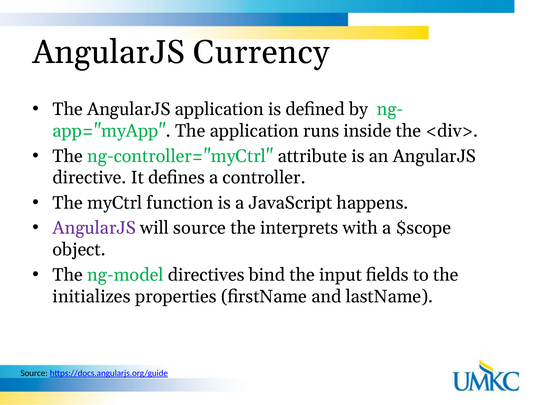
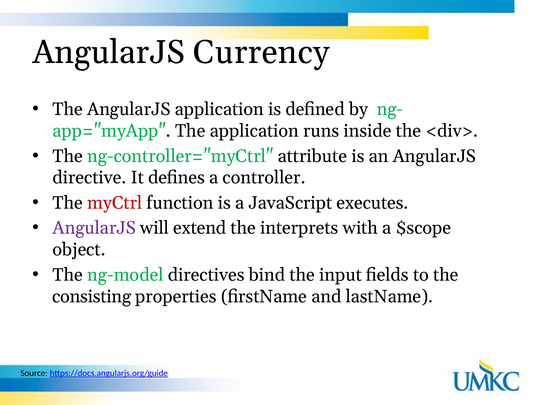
myCtrl colour: black -> red
happens: happens -> executes
will source: source -> extend
initializes: initializes -> consisting
